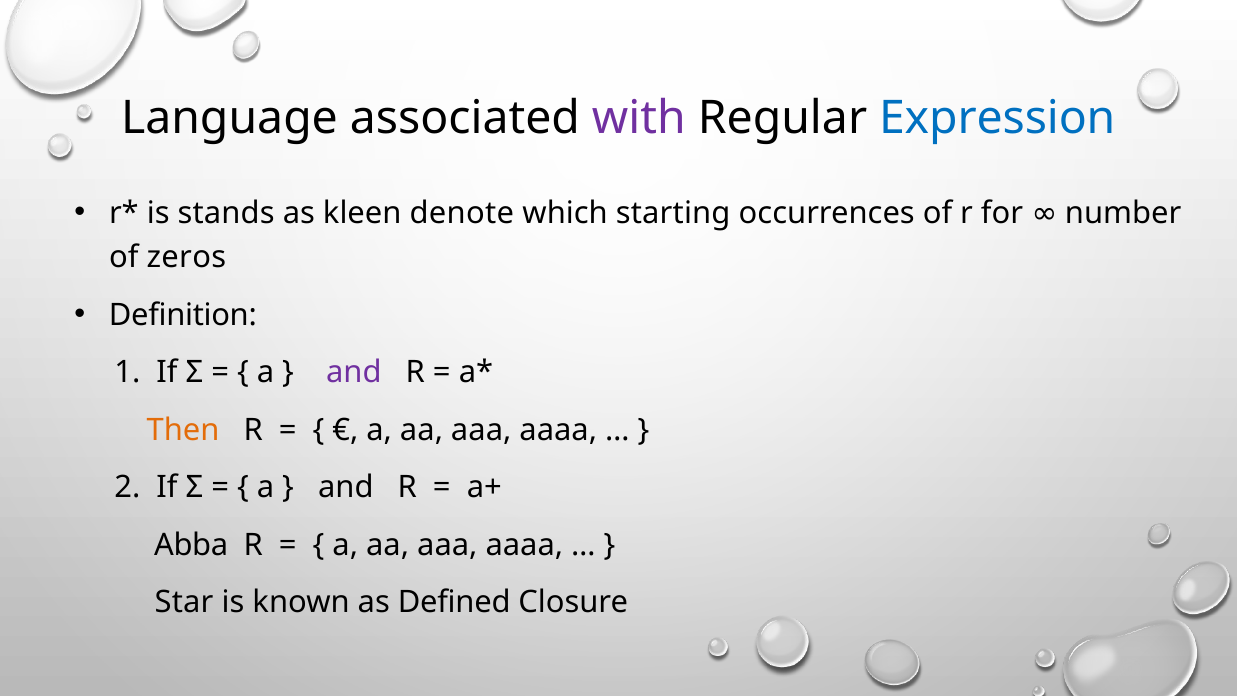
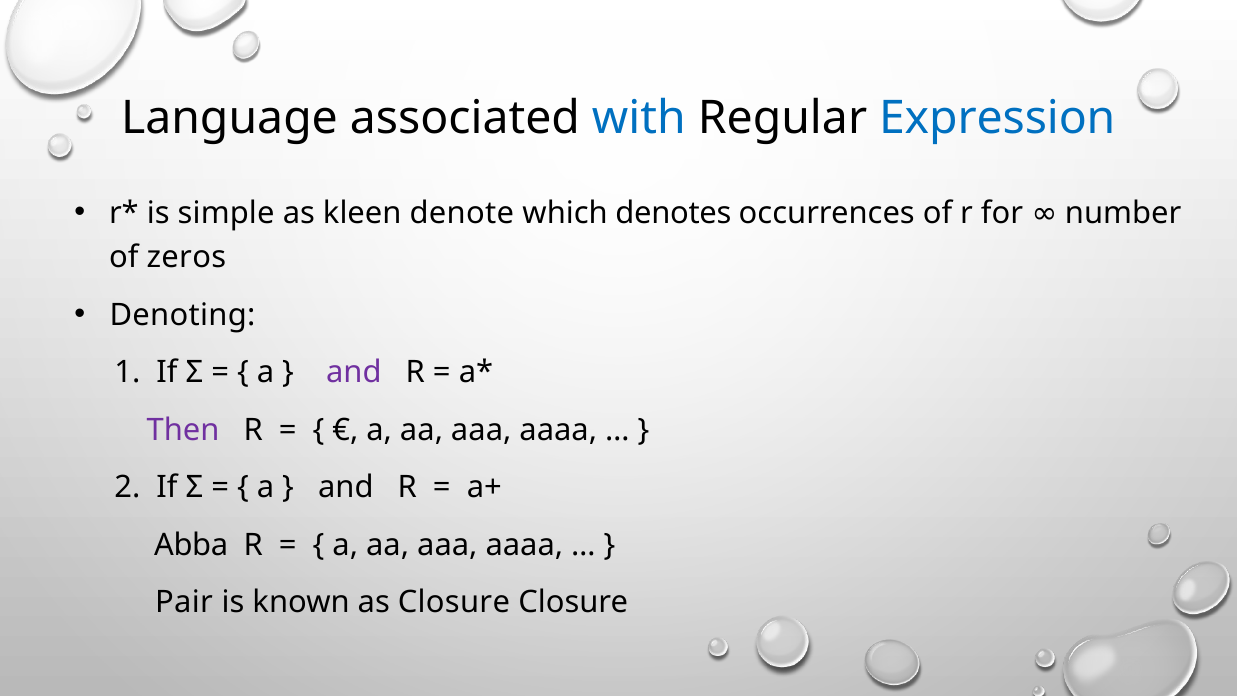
with colour: purple -> blue
stands: stands -> simple
starting: starting -> denotes
Definition: Definition -> Denoting
Then colour: orange -> purple
Star: Star -> Pair
as Defined: Defined -> Closure
